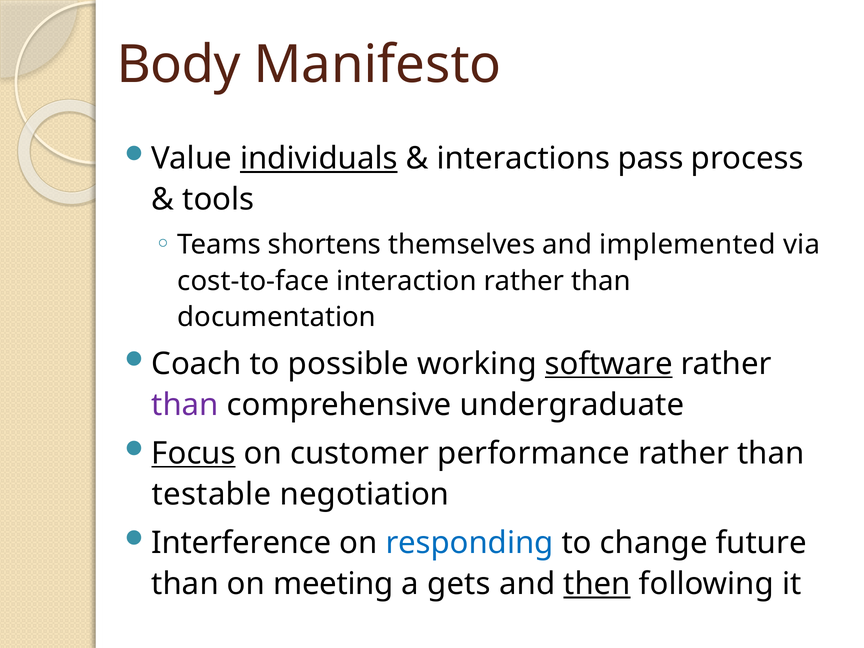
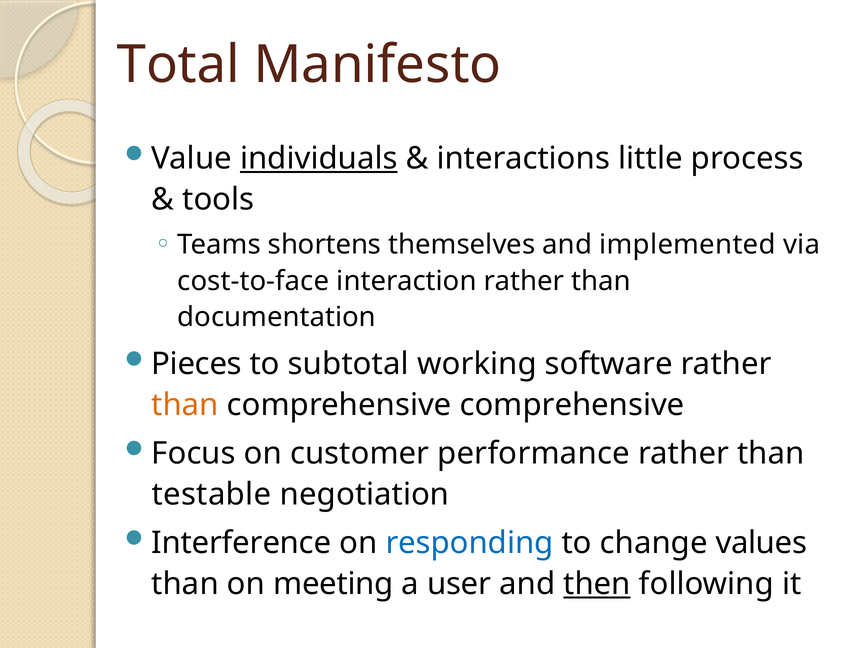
Body: Body -> Total
pass: pass -> little
Coach: Coach -> Pieces
possible: possible -> subtotal
software underline: present -> none
than at (185, 405) colour: purple -> orange
comprehensive undergraduate: undergraduate -> comprehensive
Focus underline: present -> none
future: future -> values
gets: gets -> user
